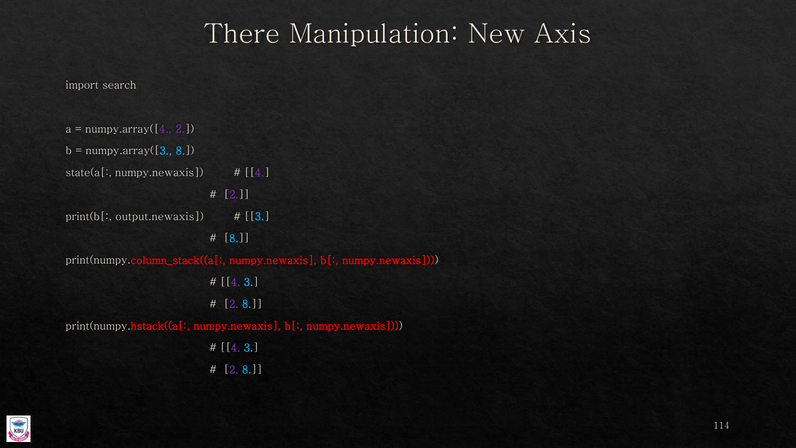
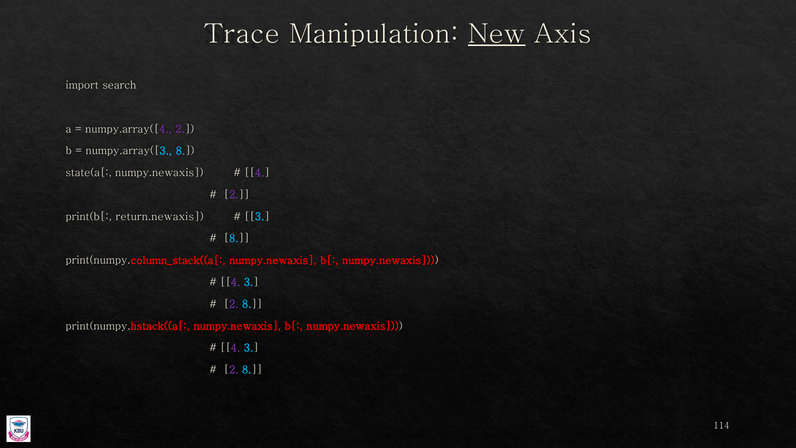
There: There -> Trace
New underline: none -> present
output.newaxis: output.newaxis -> return.newaxis
